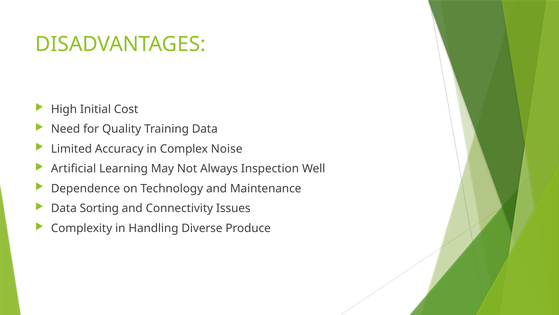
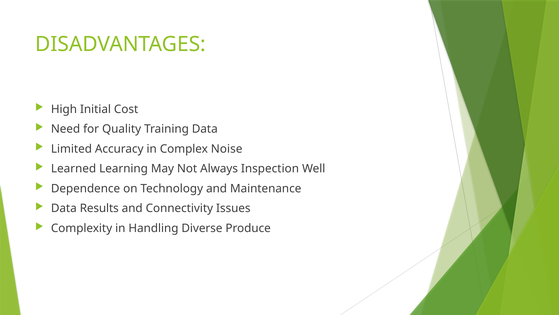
Artificial: Artificial -> Learned
Sorting: Sorting -> Results
